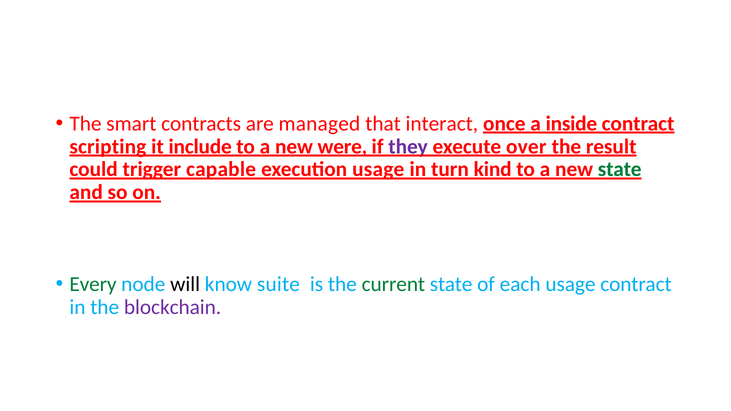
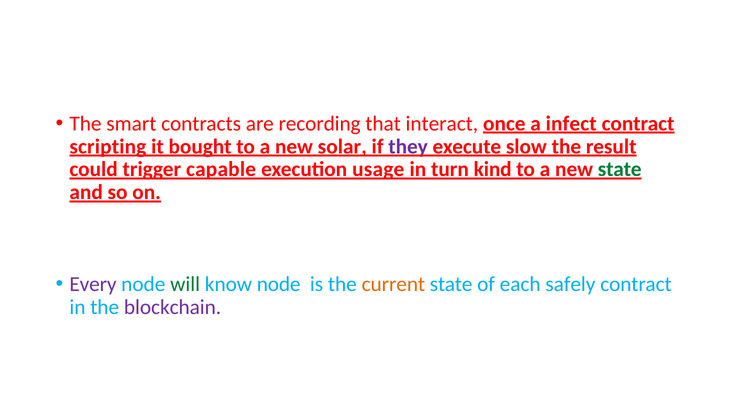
managed: managed -> recording
inside: inside -> infect
include: include -> bought
were: were -> solar
over: over -> slow
Every colour: green -> purple
will colour: black -> green
know suite: suite -> node
current colour: green -> orange
each usage: usage -> safely
